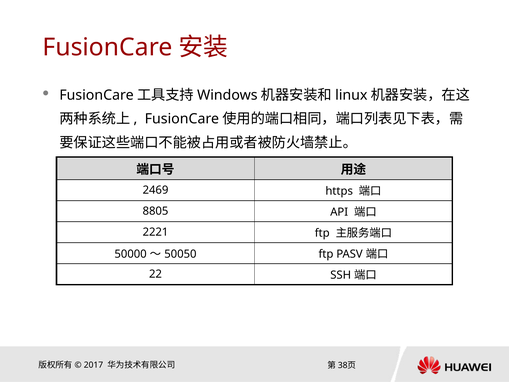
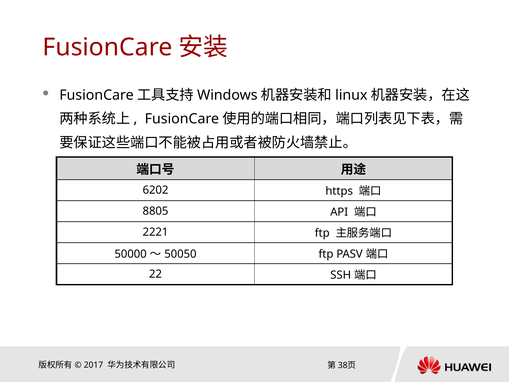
2469: 2469 -> 6202
